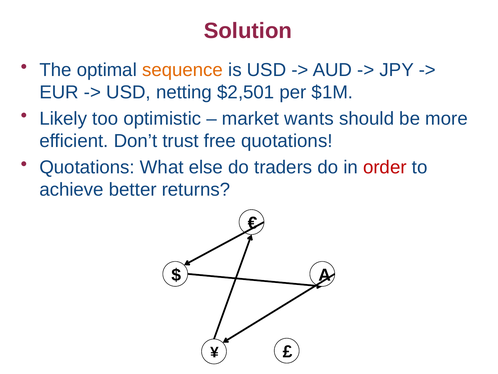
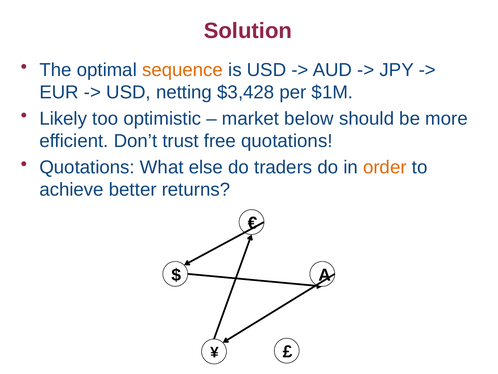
$2,501: $2,501 -> $3,428
wants: wants -> below
order colour: red -> orange
